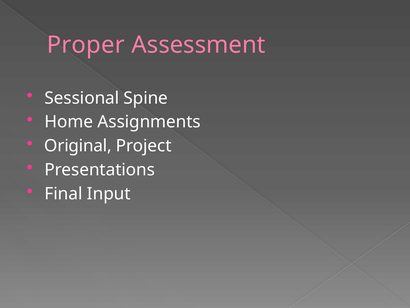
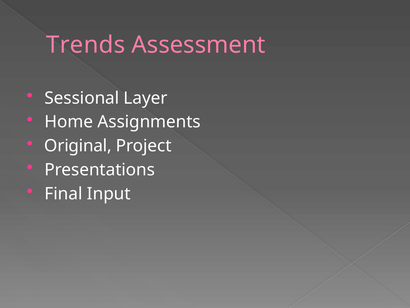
Proper: Proper -> Trends
Spine: Spine -> Layer
